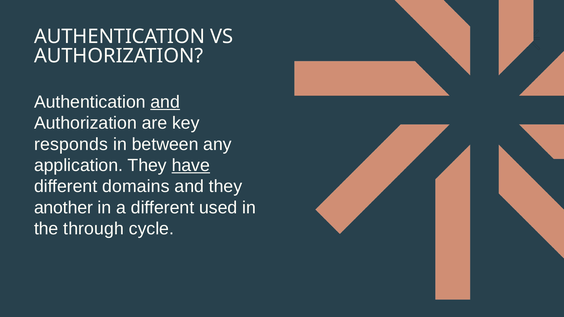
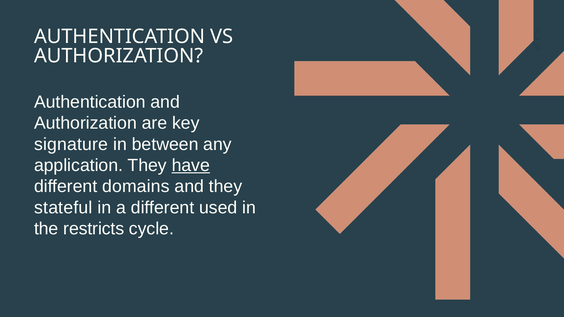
and at (165, 102) underline: present -> none
responds: responds -> signature
another: another -> stateful
through: through -> restricts
